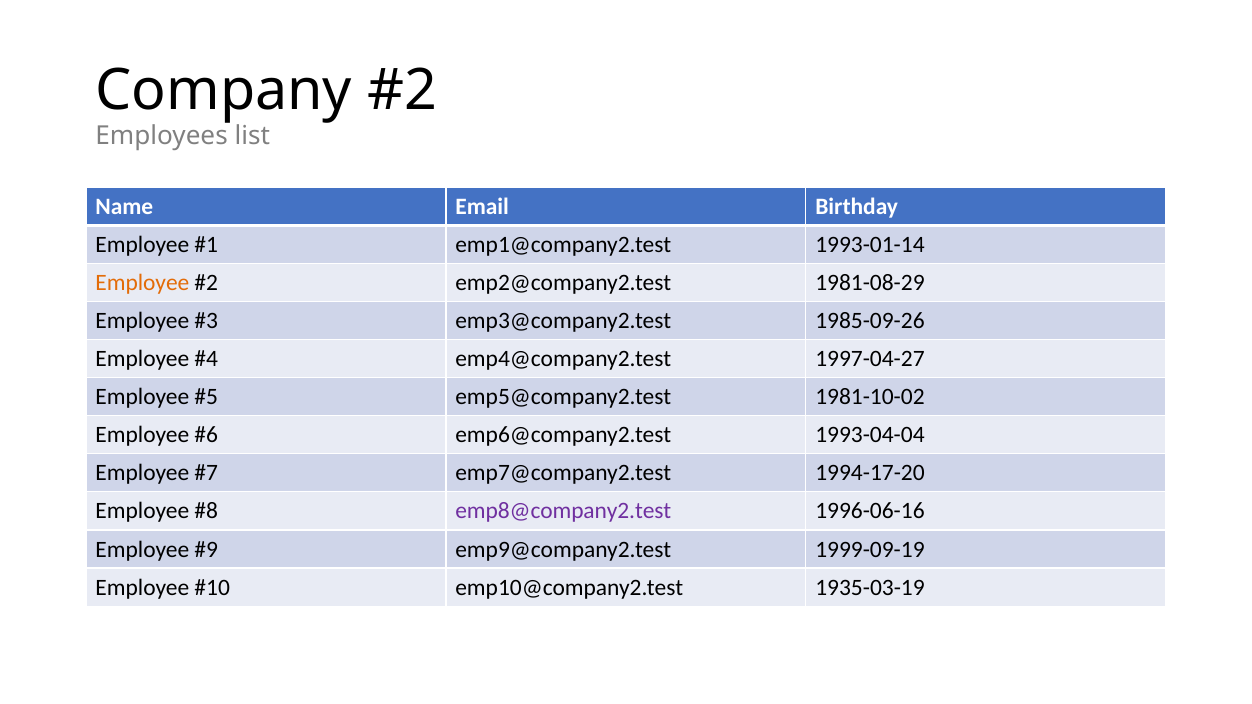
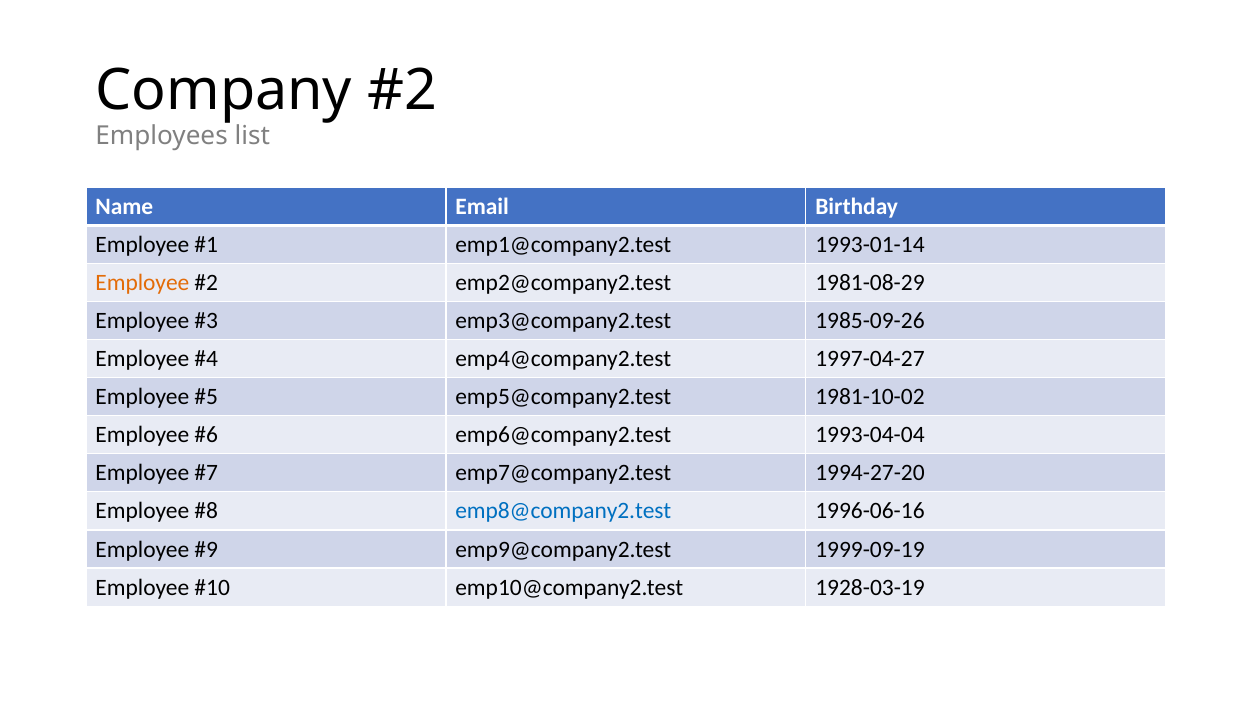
1994-17-20: 1994-17-20 -> 1994-27-20
emp8@company2.test colour: purple -> blue
1935-03-19: 1935-03-19 -> 1928-03-19
